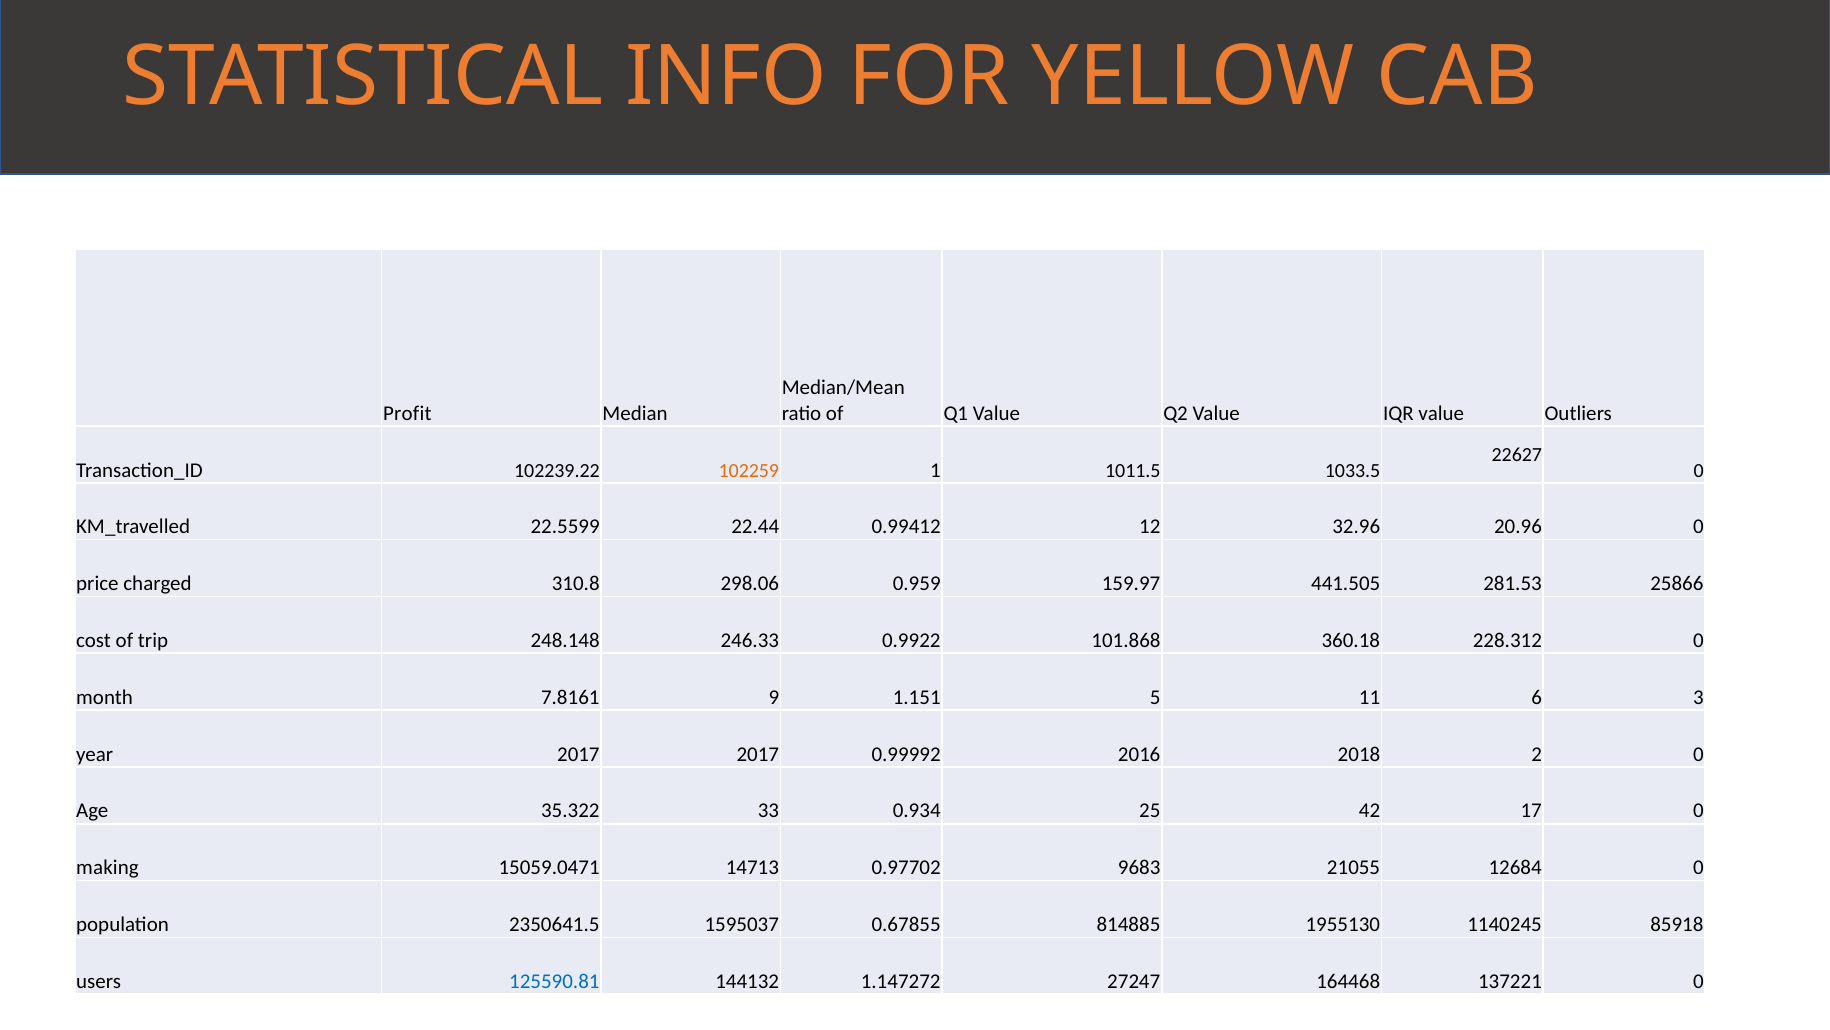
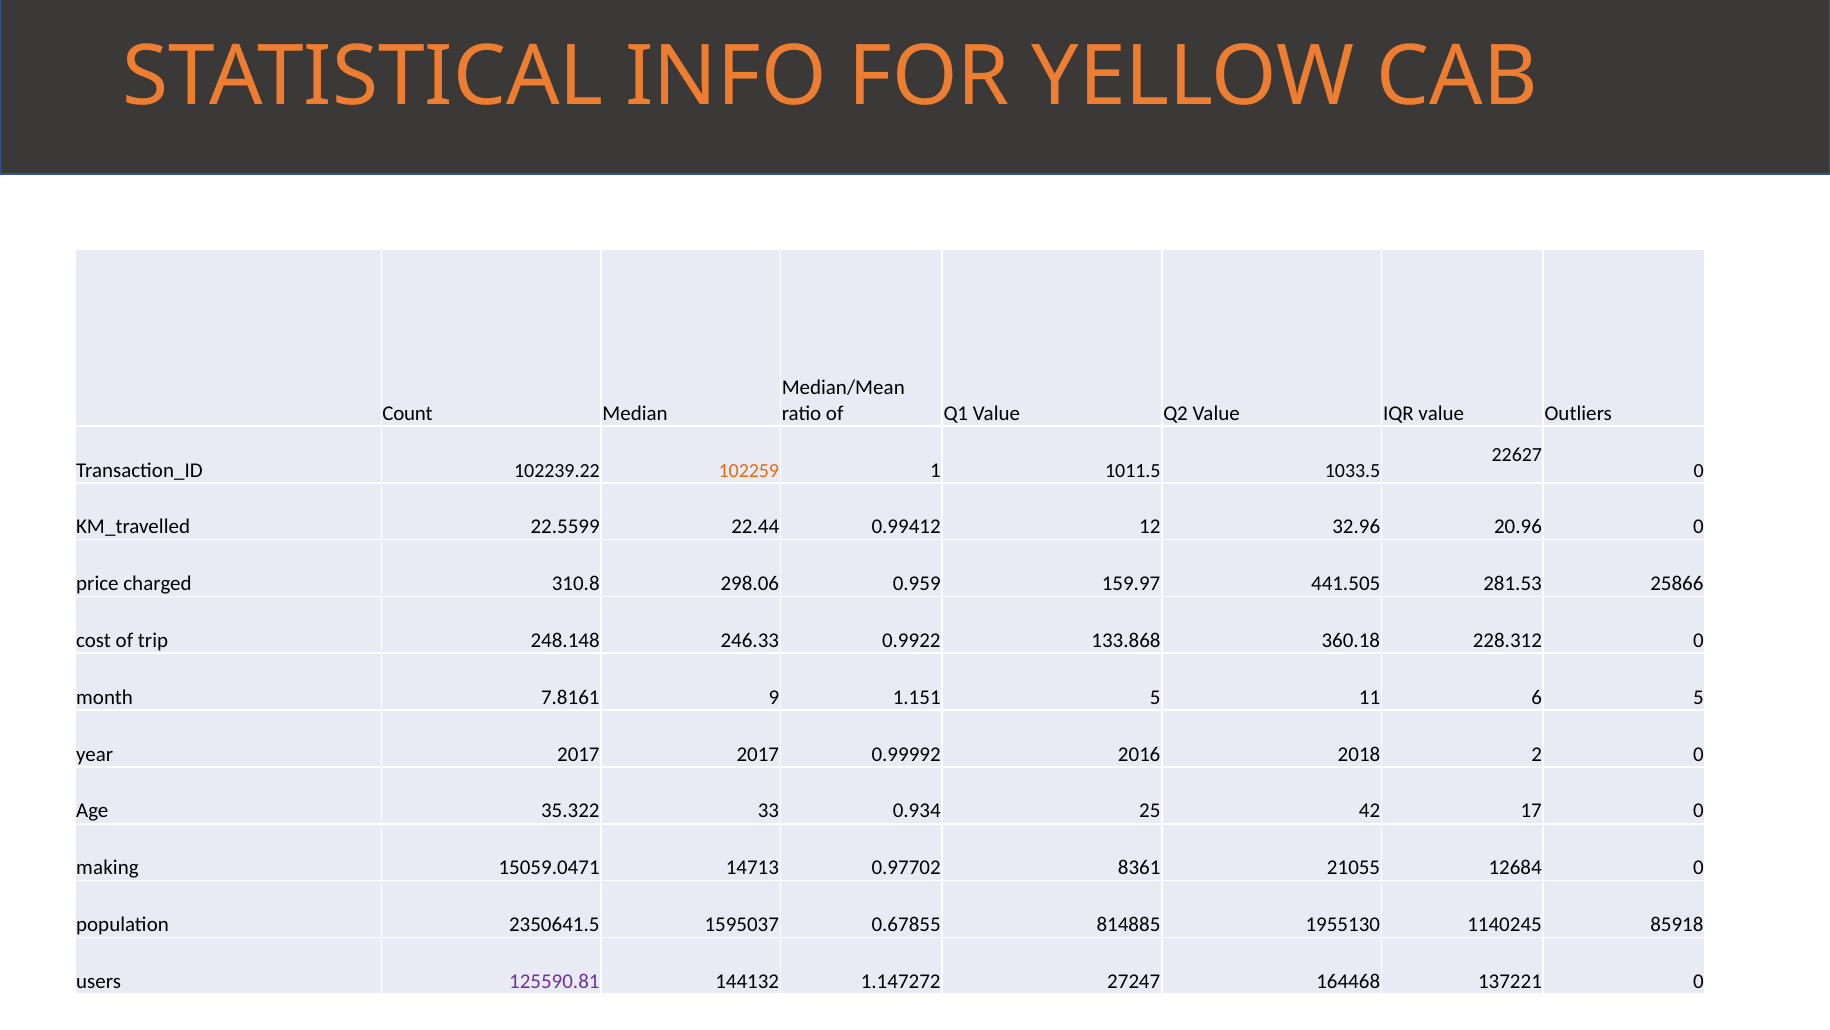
Profit: Profit -> Count
101.868: 101.868 -> 133.868
6 3: 3 -> 5
9683: 9683 -> 8361
125590.81 colour: blue -> purple
